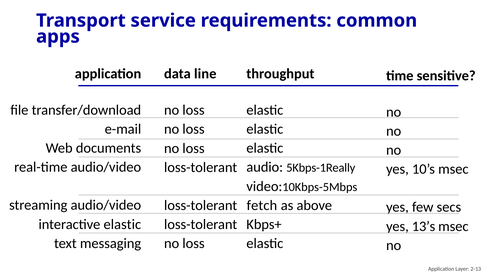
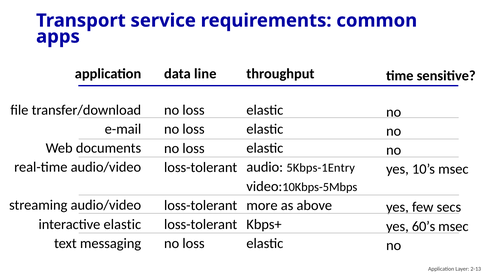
5Kbps-1Really: 5Kbps-1Really -> 5Kbps-1Entry
fetch: fetch -> more
13’s: 13’s -> 60’s
